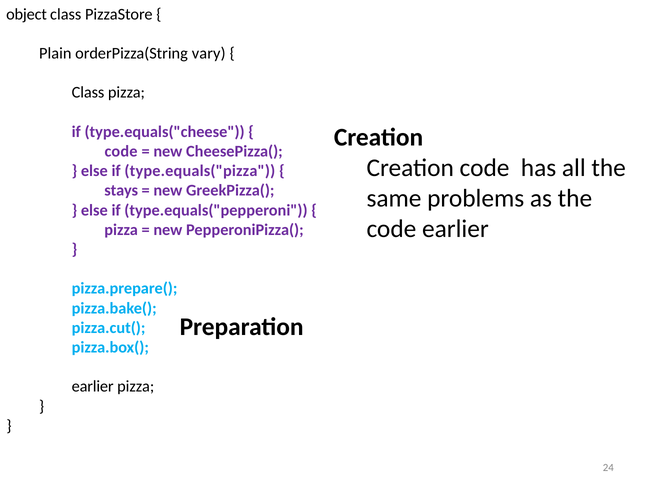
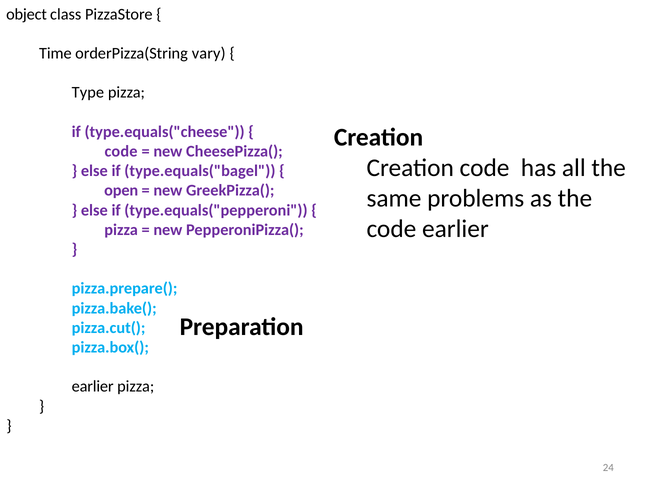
Plain: Plain -> Time
Class at (88, 92): Class -> Type
type.equals("pizza: type.equals("pizza -> type.equals("bagel
stays: stays -> open
